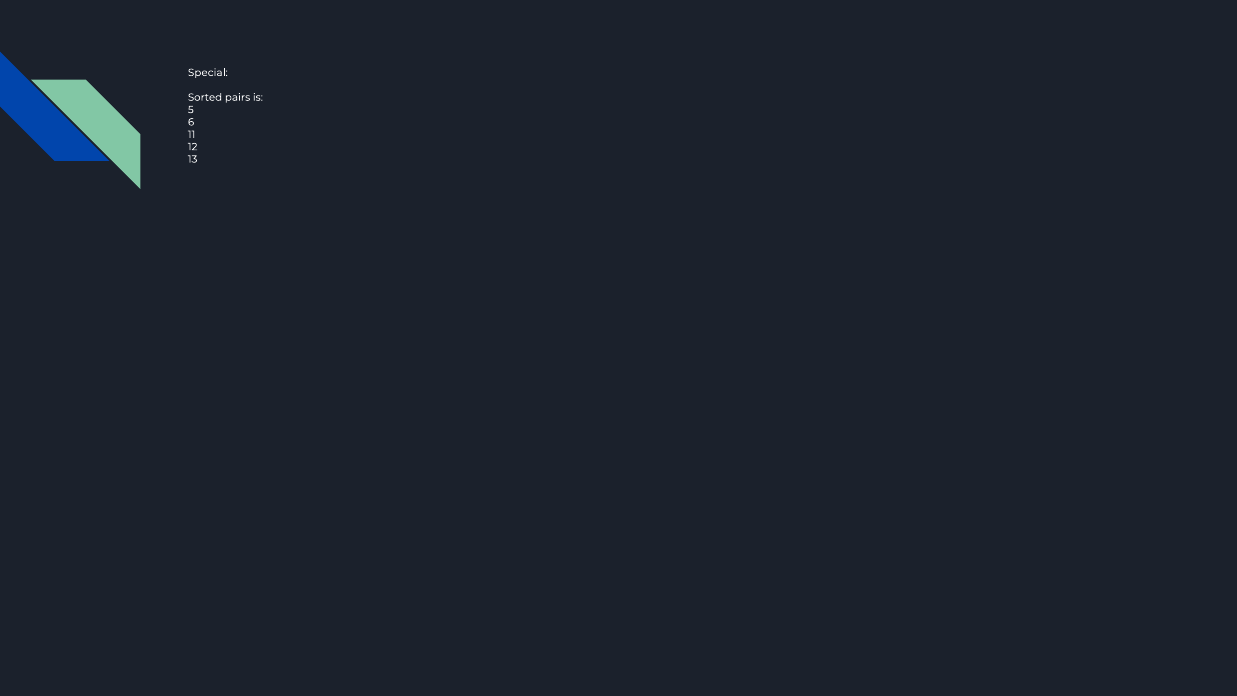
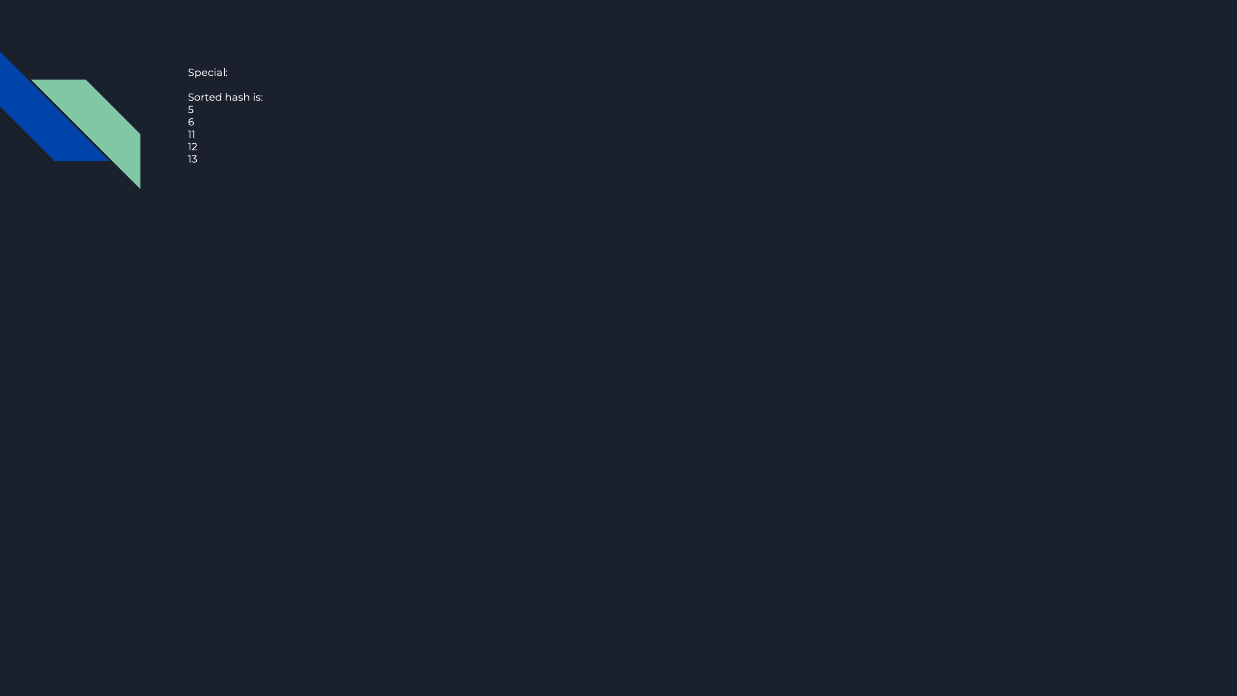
pairs: pairs -> hash
